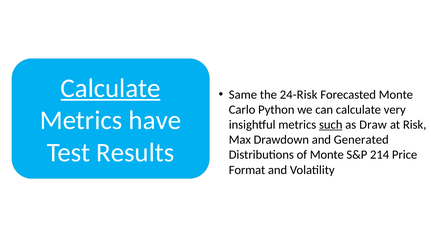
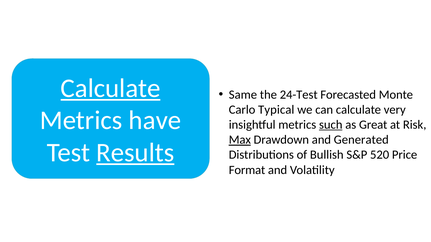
24-Risk: 24-Risk -> 24-Test
Python: Python -> Typical
Draw: Draw -> Great
Max underline: none -> present
Results underline: none -> present
of Monte: Monte -> Bullish
214: 214 -> 520
